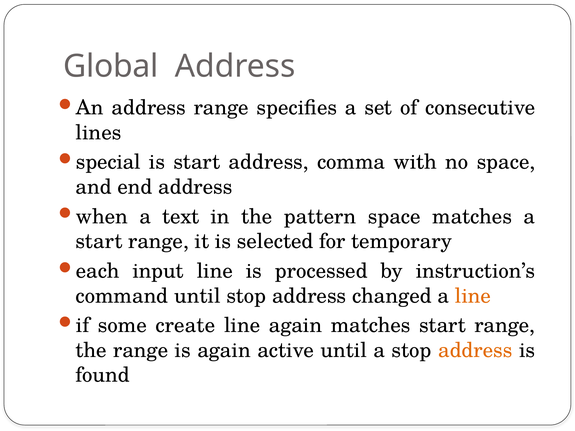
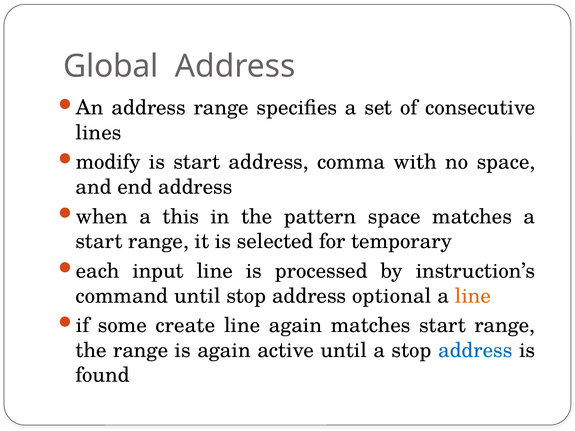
special: special -> modify
text: text -> this
changed: changed -> optional
address at (475, 350) colour: orange -> blue
